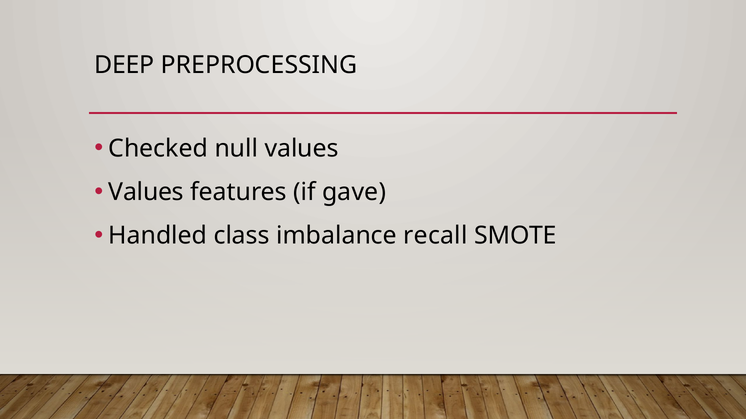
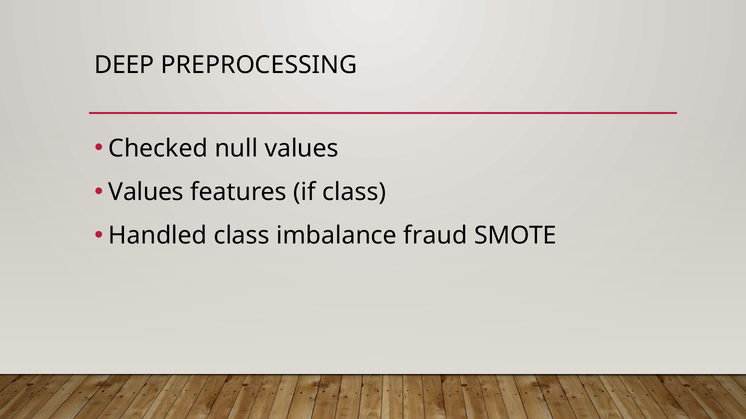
if gave: gave -> class
recall: recall -> fraud
